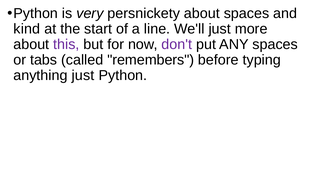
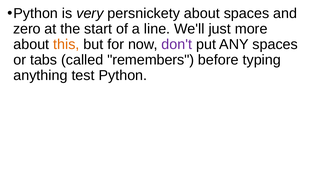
kind: kind -> zero
this colour: purple -> orange
anything just: just -> test
